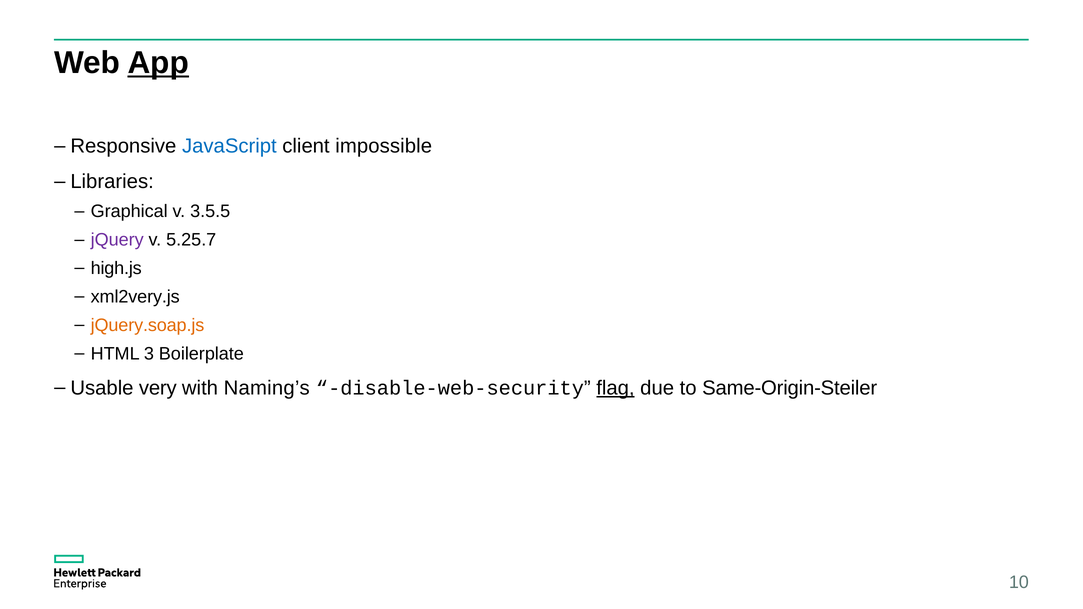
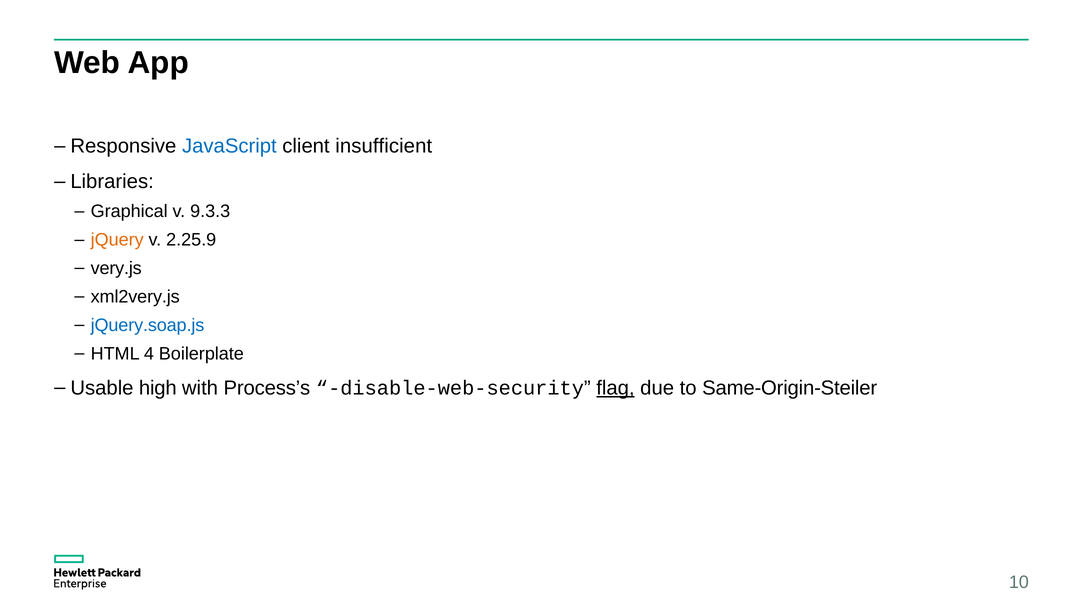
App underline: present -> none
impossible: impossible -> insufficient
3.5.5: 3.5.5 -> 9.3.3
jQuery colour: purple -> orange
5.25.7: 5.25.7 -> 2.25.9
high.js: high.js -> very.js
jQuery.soap.js colour: orange -> blue
3: 3 -> 4
very: very -> high
Naming’s: Naming’s -> Process’s
